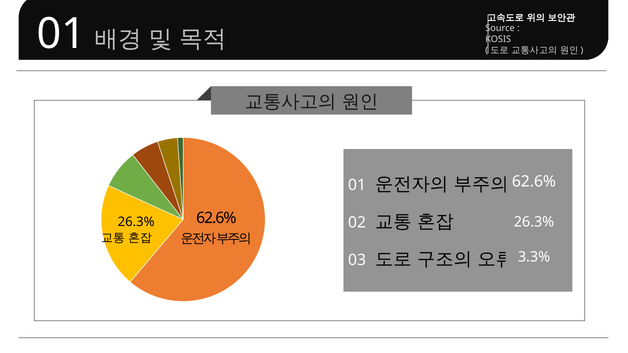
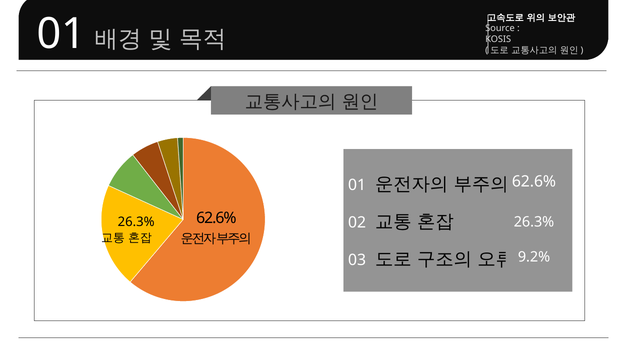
3.3%: 3.3% -> 9.2%
